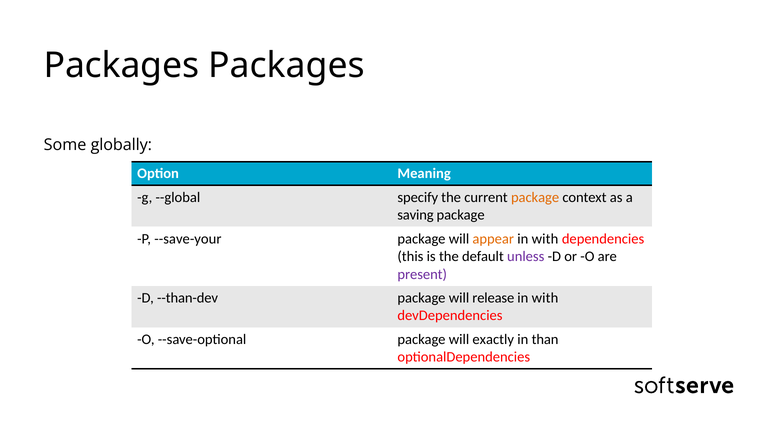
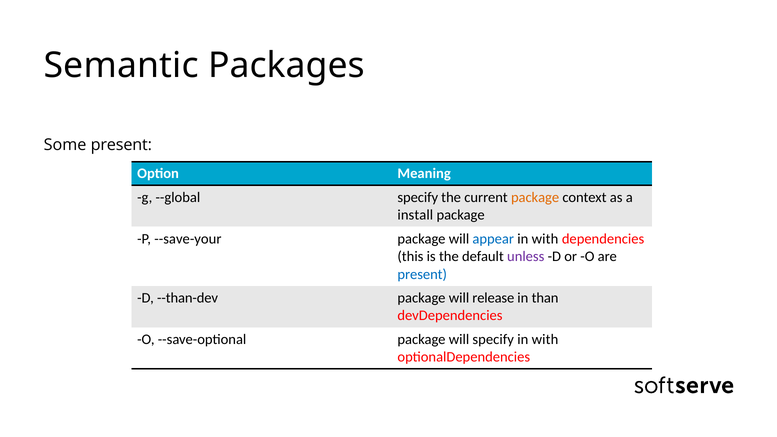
Packages at (121, 66): Packages -> Semantic
Some globally: globally -> present
saving: saving -> install
appear colour: orange -> blue
present at (422, 274) colour: purple -> blue
with at (545, 298): with -> than
will exactly: exactly -> specify
than at (545, 339): than -> with
